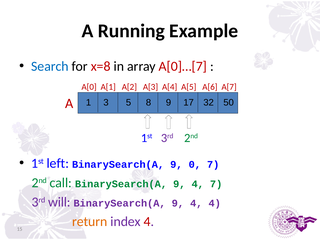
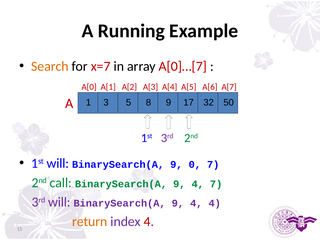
Search colour: blue -> orange
x=8: x=8 -> x=7
1st left: left -> will
